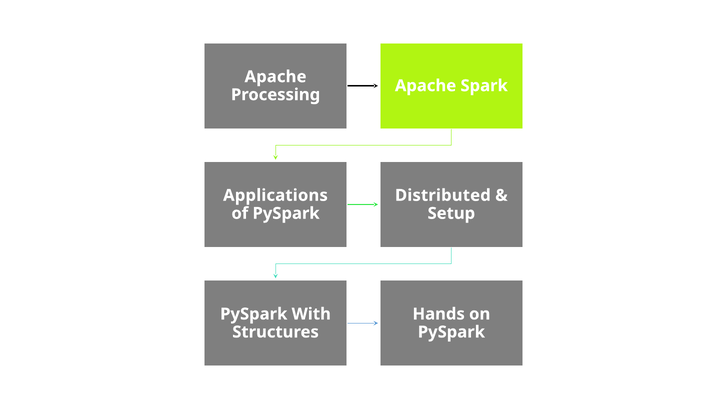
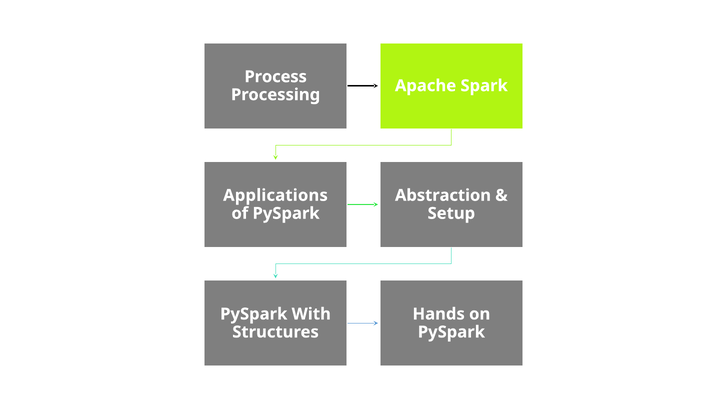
Apache at (276, 77): Apache -> Process
Distributed: Distributed -> Abstraction
